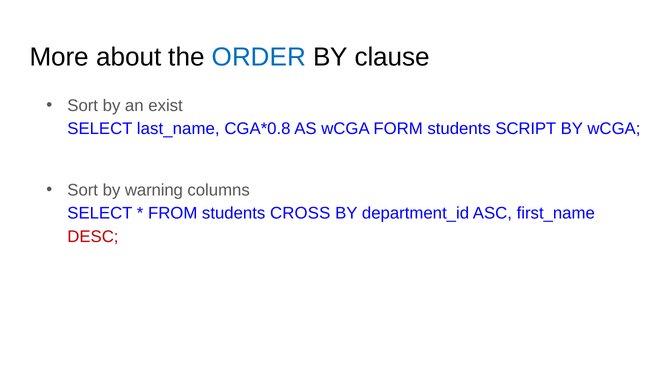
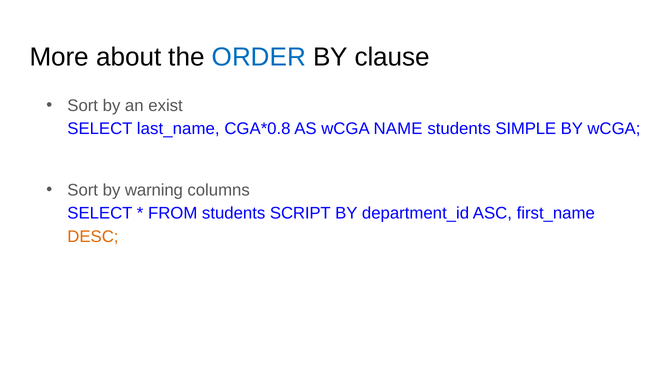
FORM: FORM -> NAME
SCRIPT: SCRIPT -> SIMPLE
CROSS: CROSS -> SCRIPT
DESC colour: red -> orange
